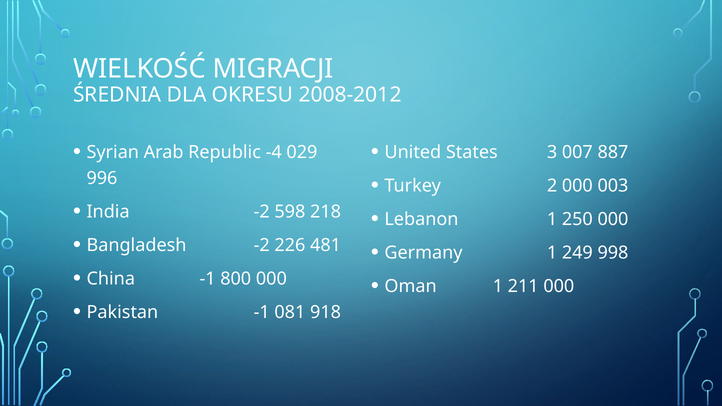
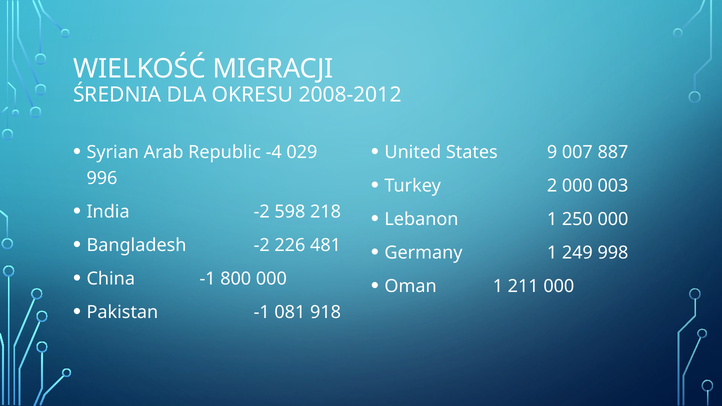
3: 3 -> 9
